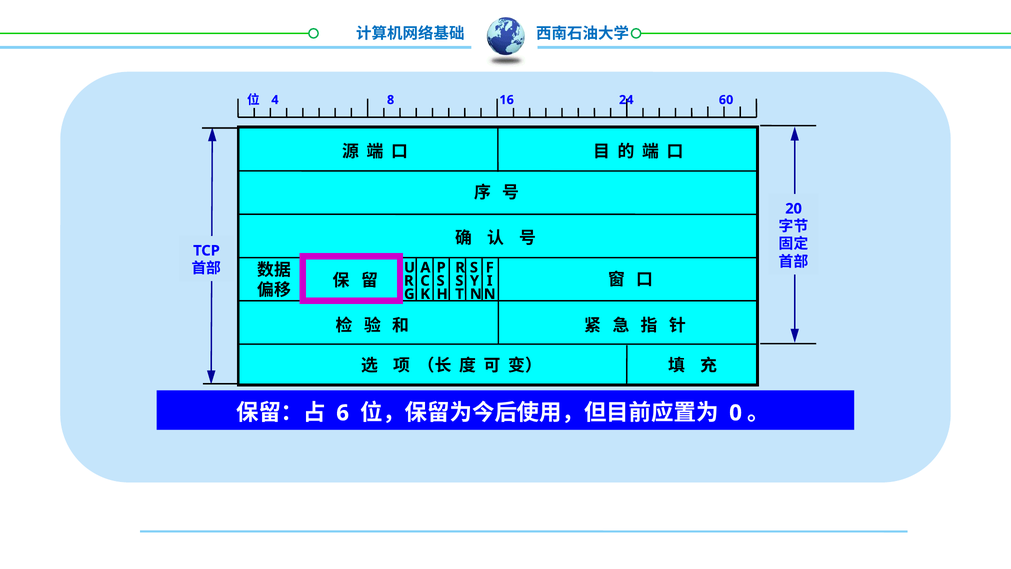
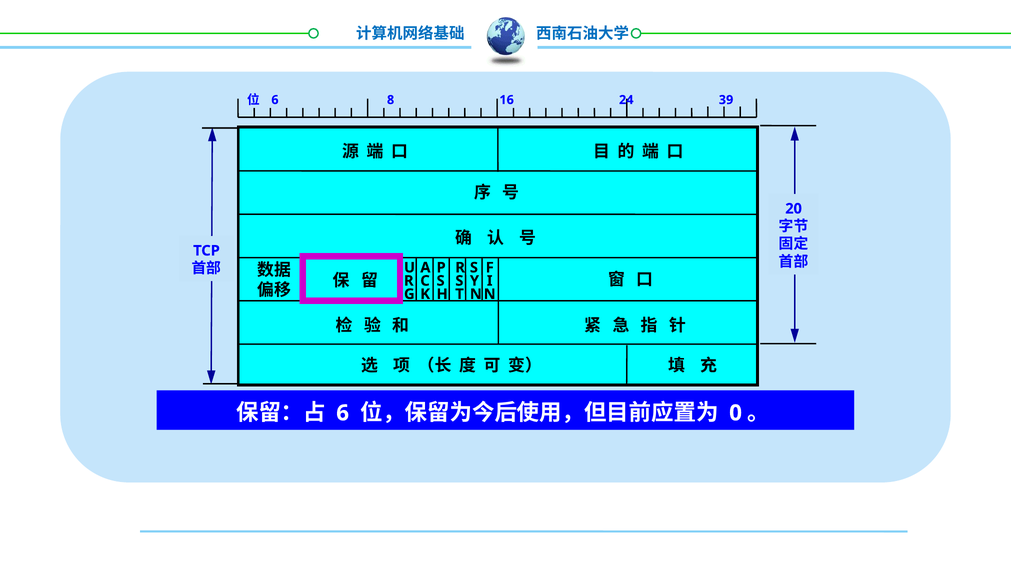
4 at (275, 100): 4 -> 6
60: 60 -> 39
